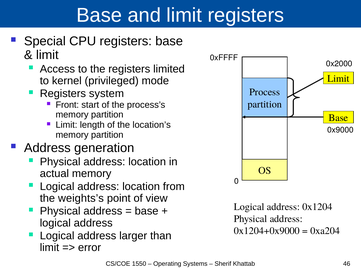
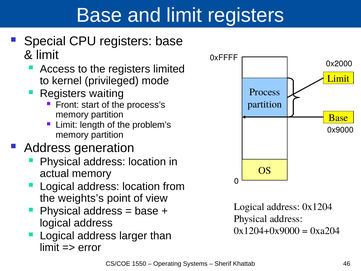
system: system -> waiting
location’s: location’s -> problem’s
